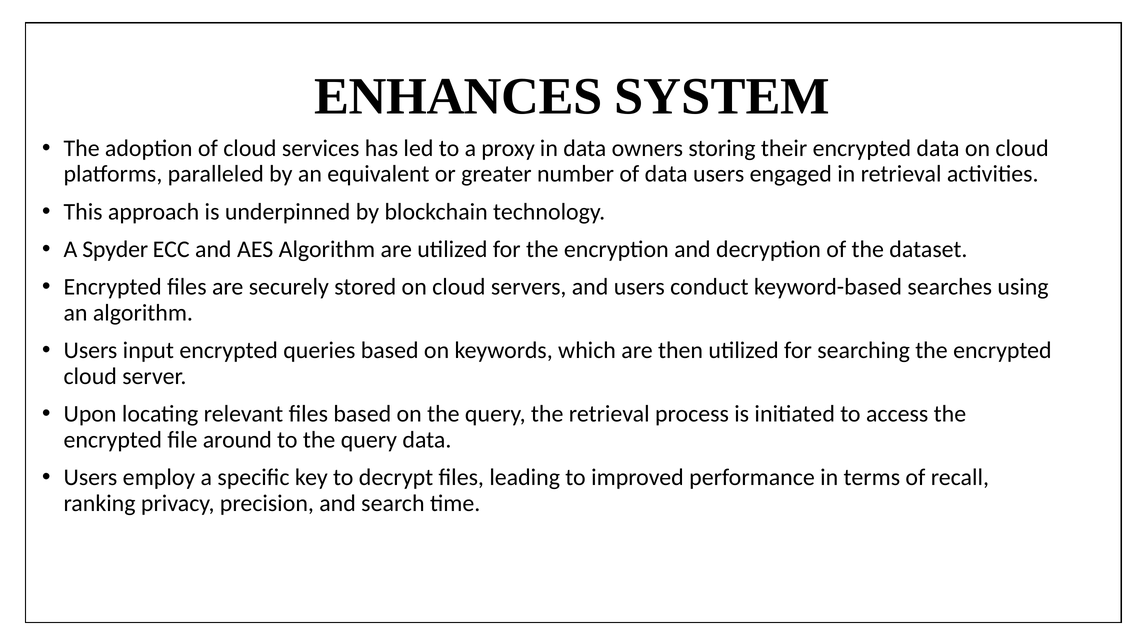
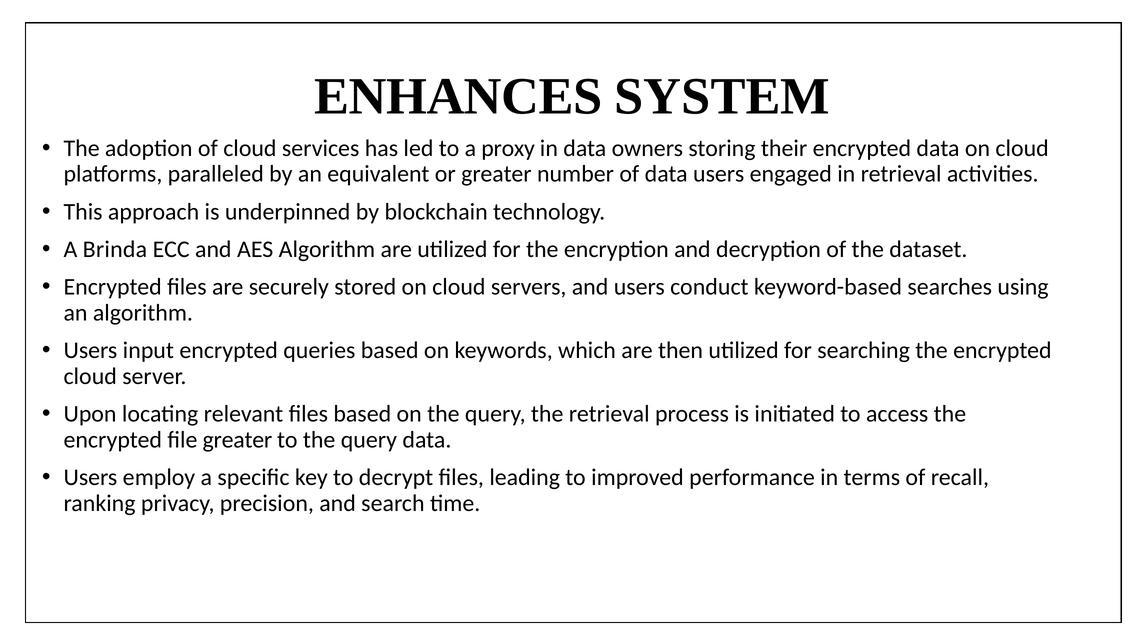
Spyder: Spyder -> Brinda
file around: around -> greater
